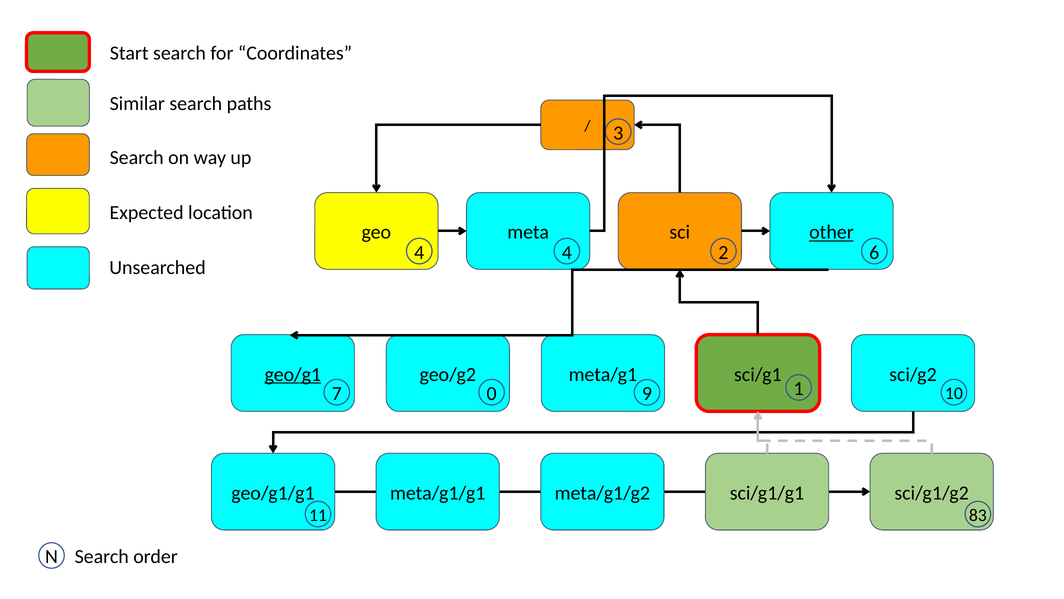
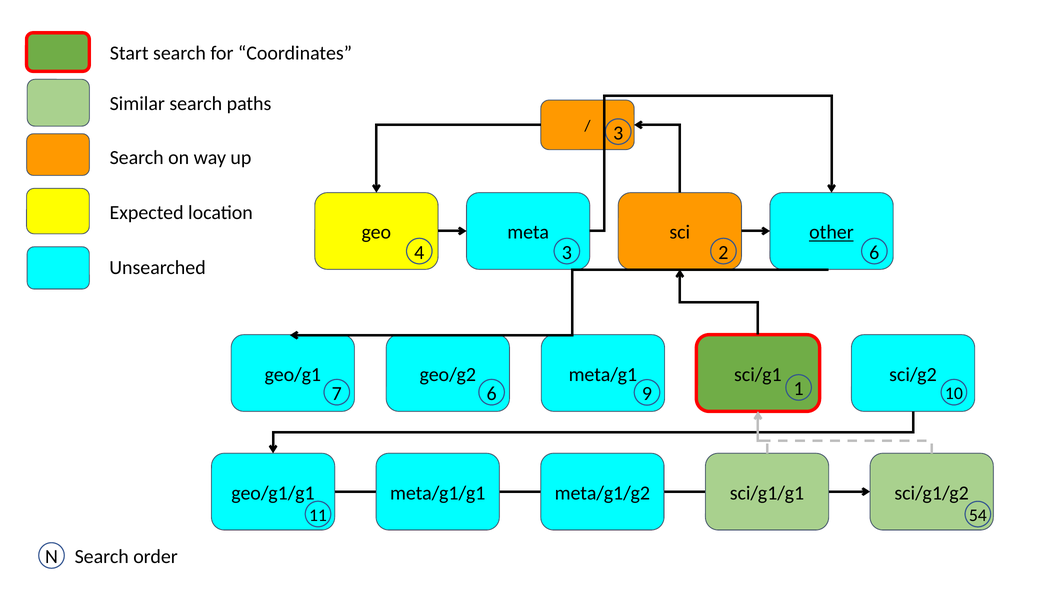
4 4: 4 -> 3
geo/g1 underline: present -> none
7 0: 0 -> 6
83: 83 -> 54
